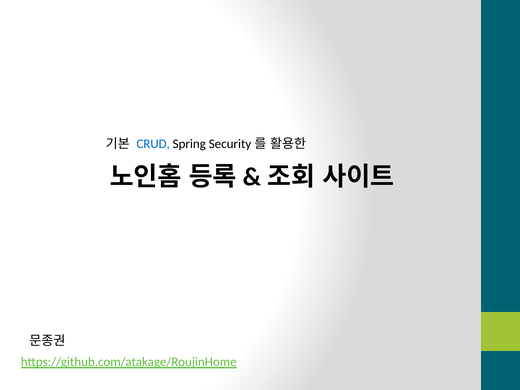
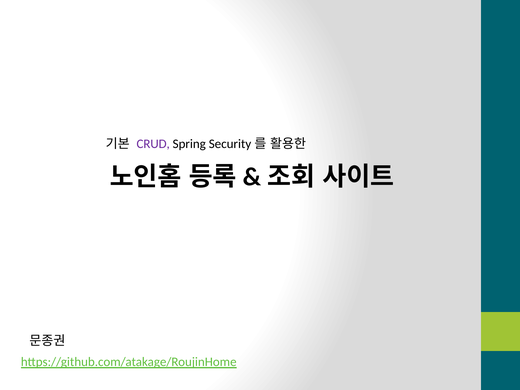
CRUD colour: blue -> purple
